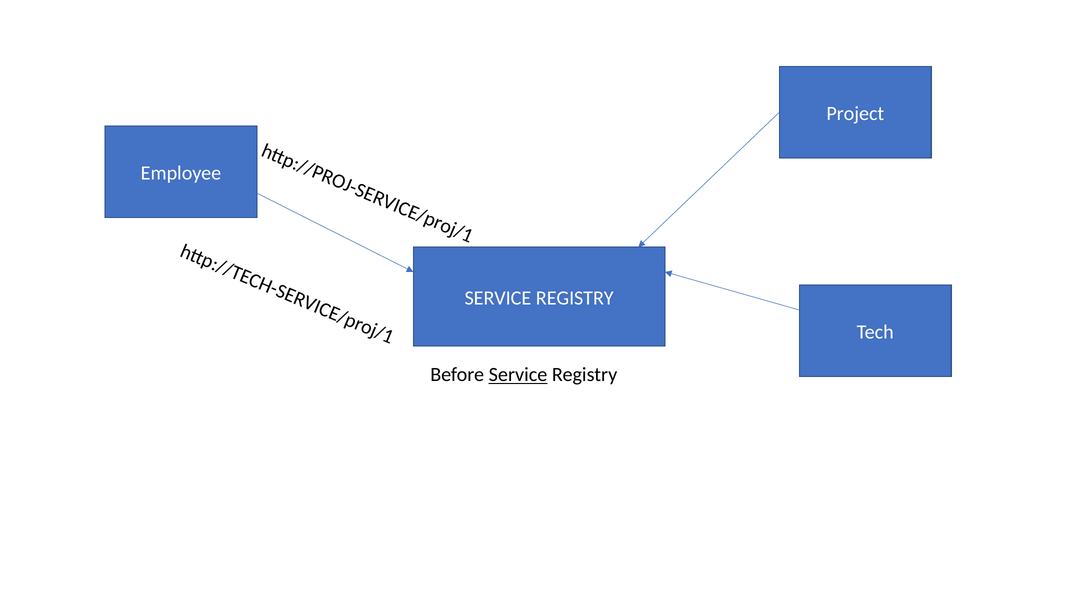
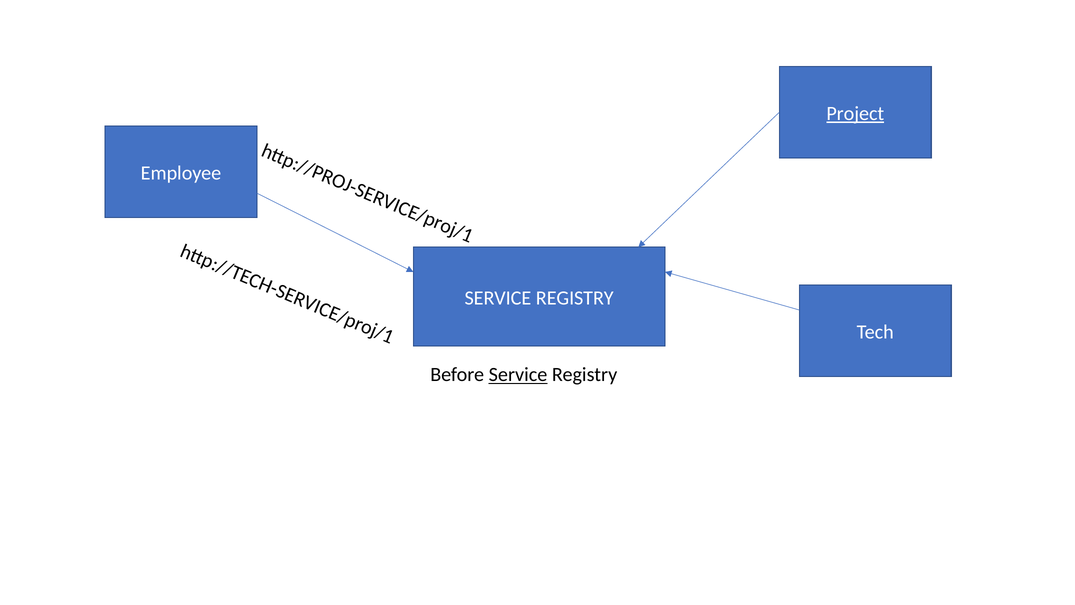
Project underline: none -> present
